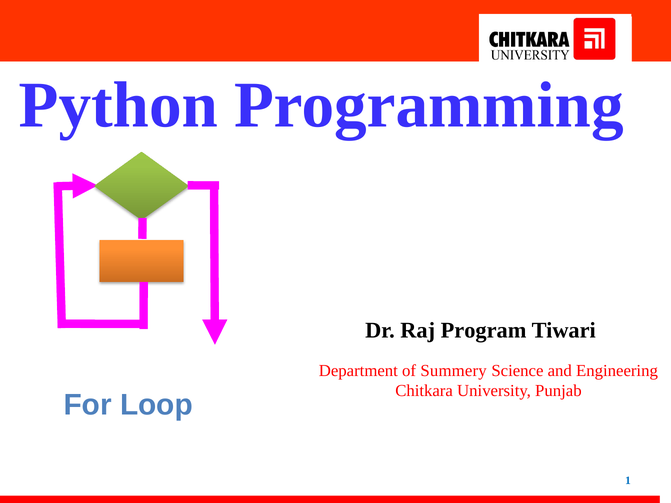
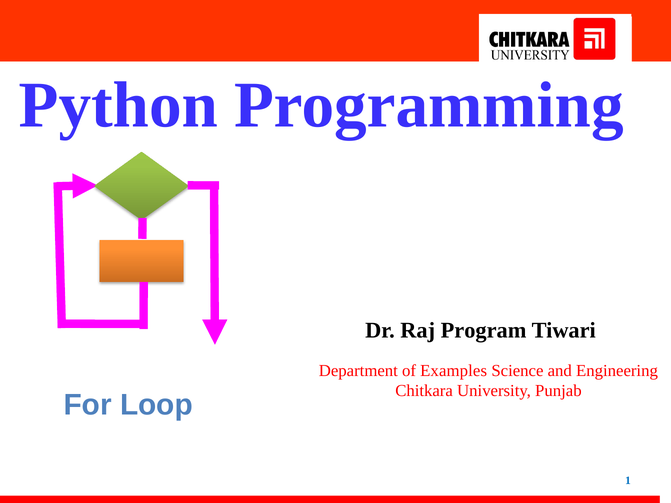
Summery: Summery -> Examples
